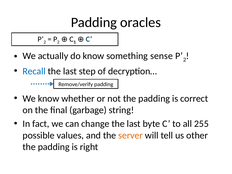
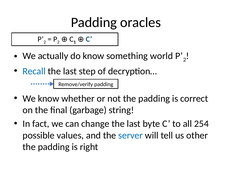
sense: sense -> world
255: 255 -> 254
server colour: orange -> blue
